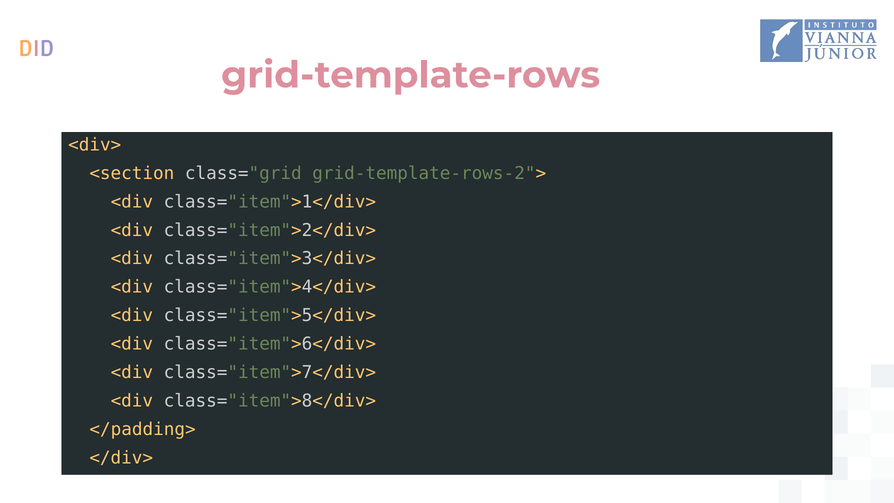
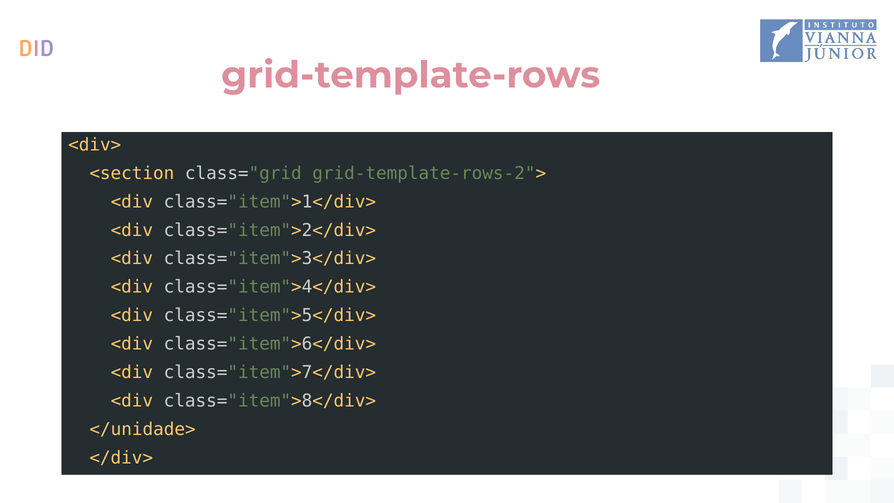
</padding>: </padding> -> </unidade>
